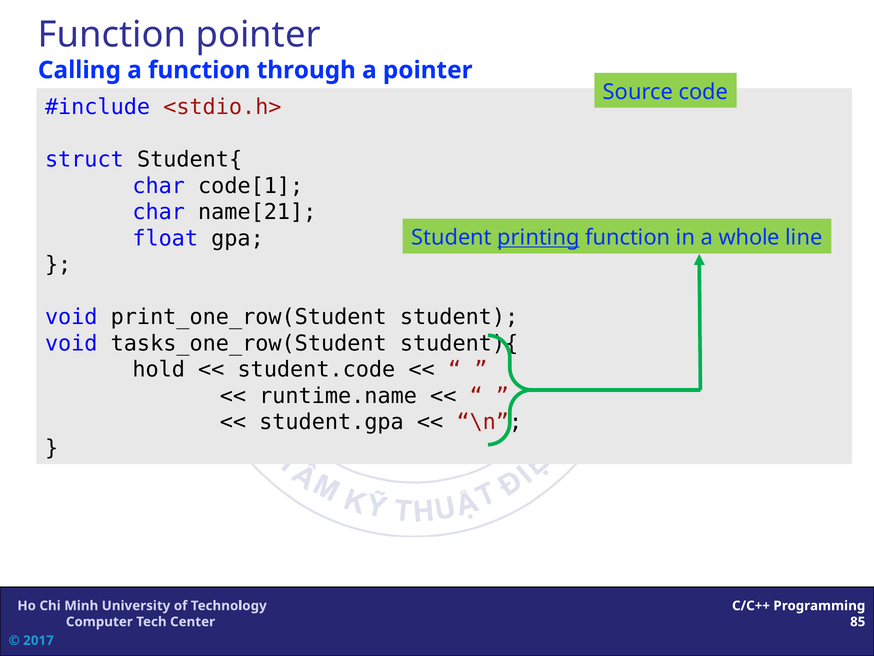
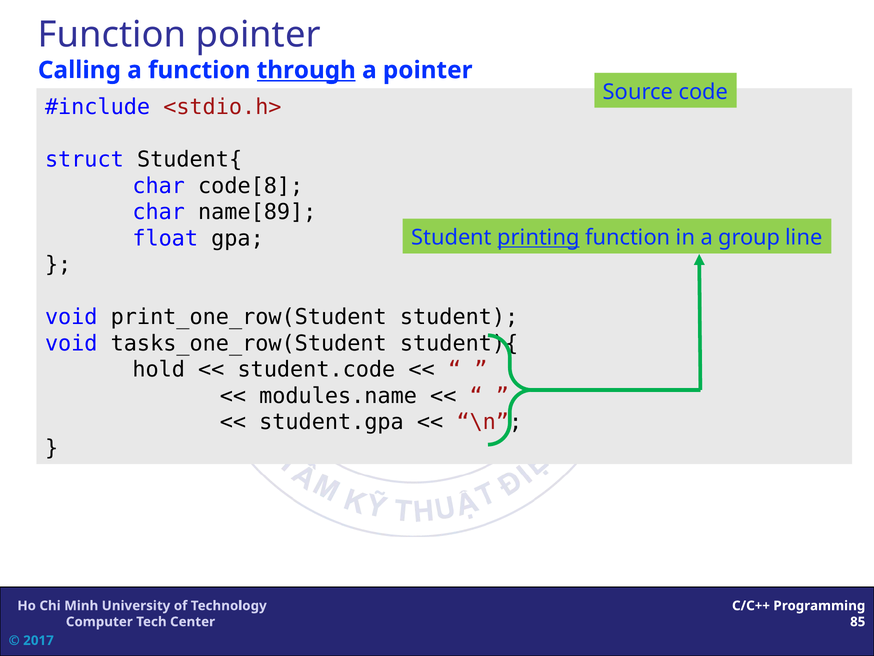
through underline: none -> present
code[1: code[1 -> code[8
name[21: name[21 -> name[89
whole: whole -> group
runtime.name: runtime.name -> modules.name
